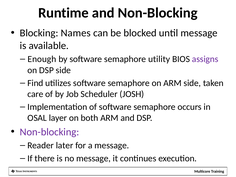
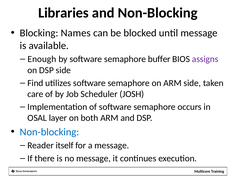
Runtime: Runtime -> Libraries
utility: utility -> buffer
Non-blocking at (49, 132) colour: purple -> blue
later: later -> itself
